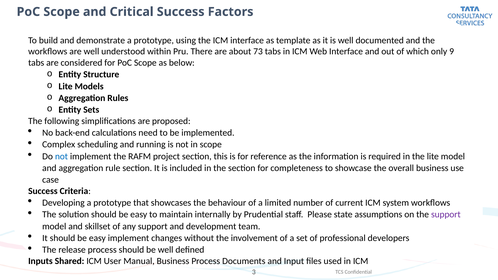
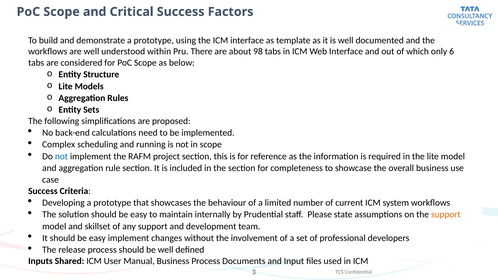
73: 73 -> 98
9: 9 -> 6
support at (446, 215) colour: purple -> orange
